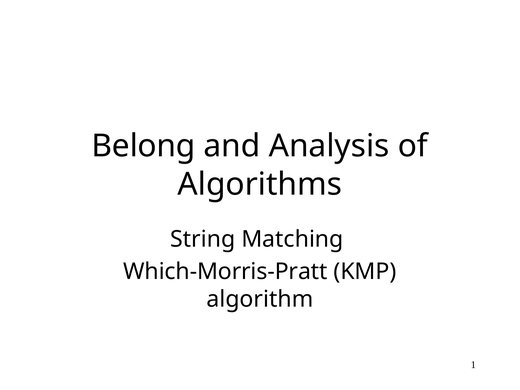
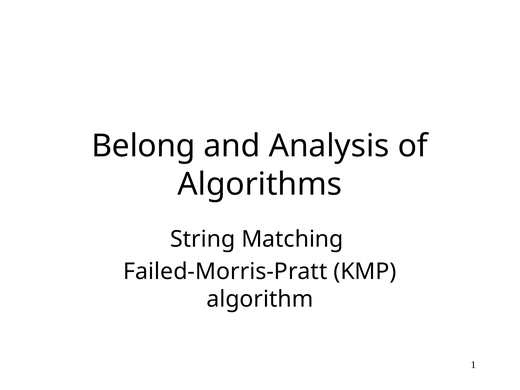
Which-Morris-Pratt: Which-Morris-Pratt -> Failed-Morris-Pratt
